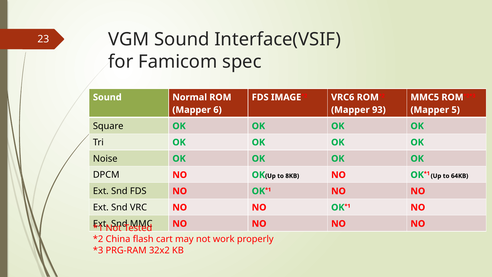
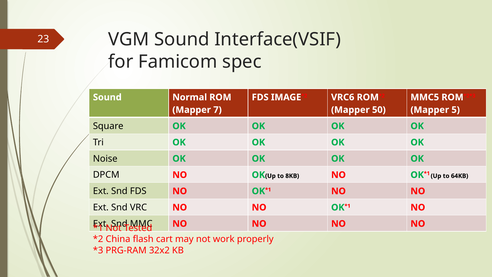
6: 6 -> 7
93: 93 -> 50
